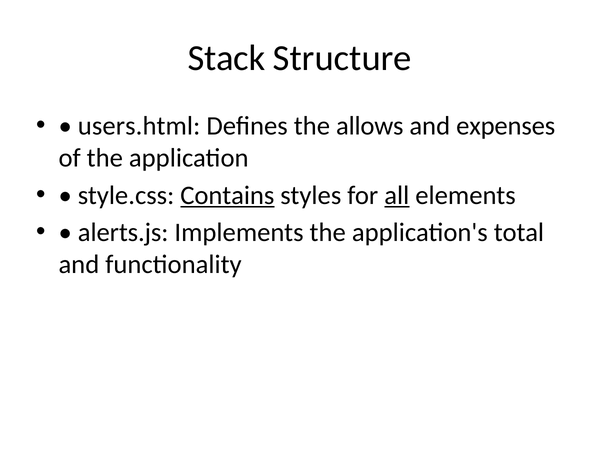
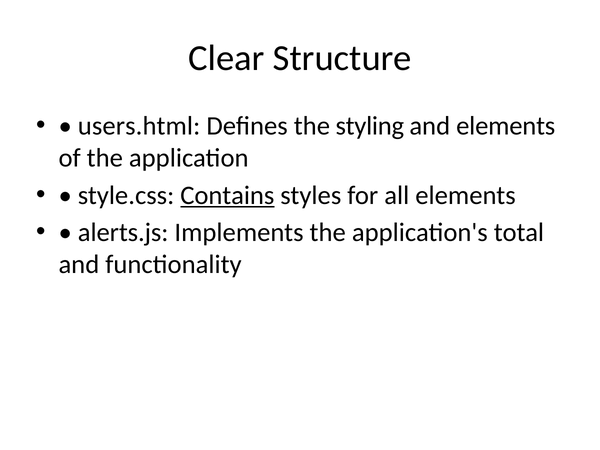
Stack: Stack -> Clear
allows: allows -> styling
and expenses: expenses -> elements
all underline: present -> none
